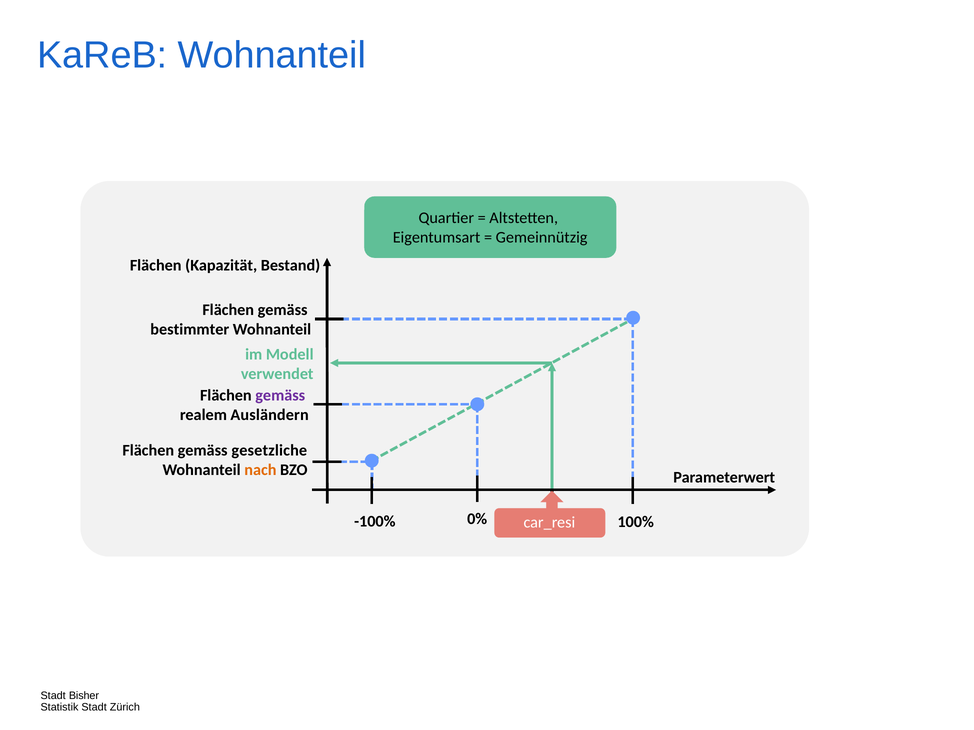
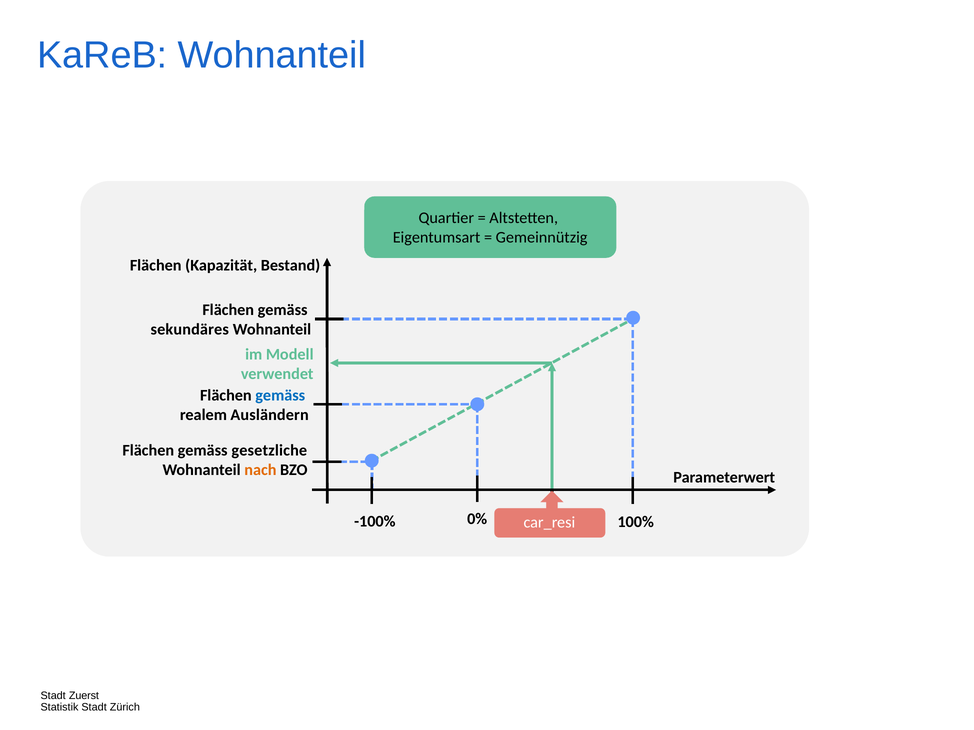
bestimmter: bestimmter -> sekundäres
gemäss at (280, 396) colour: purple -> blue
Bisher: Bisher -> Zuerst
